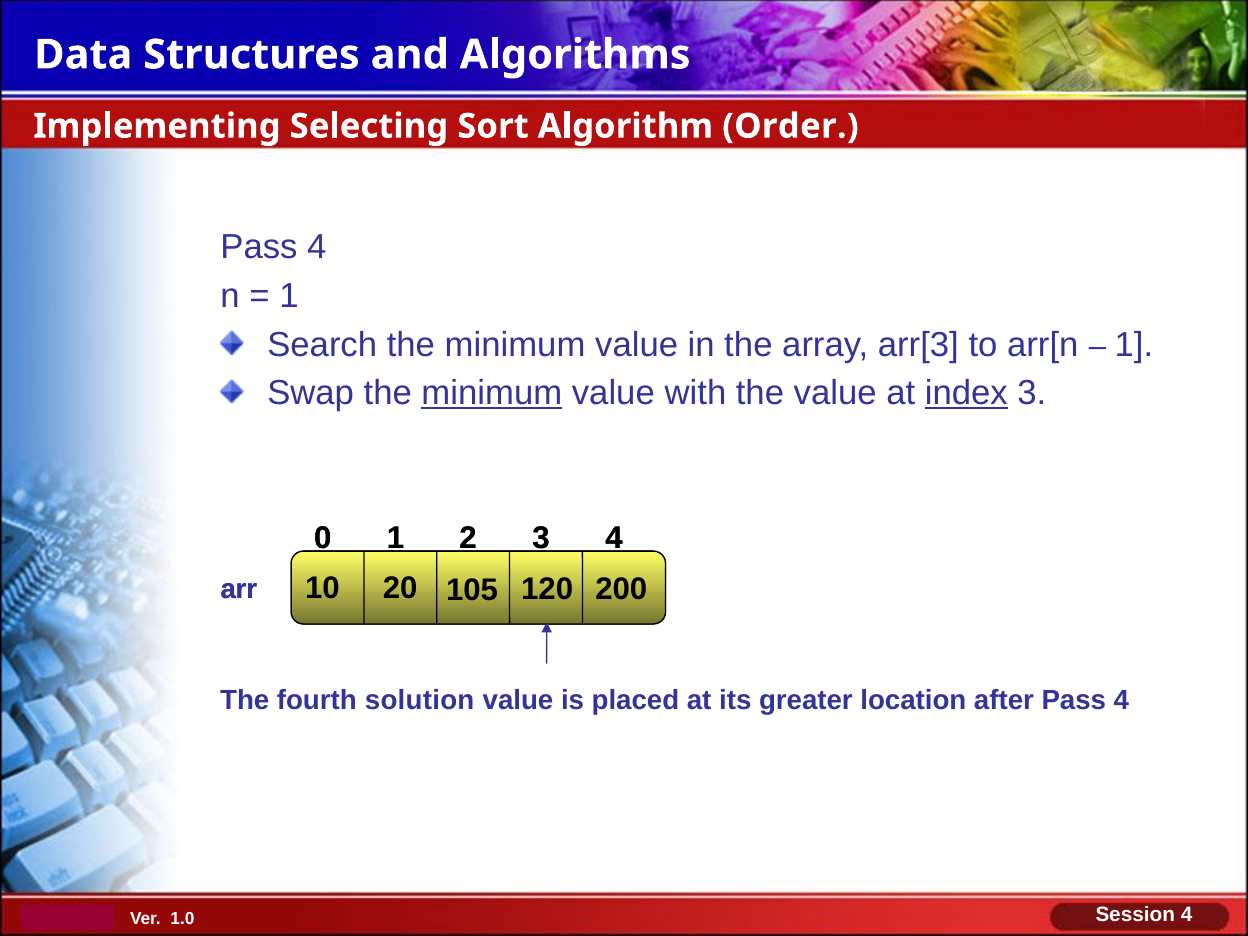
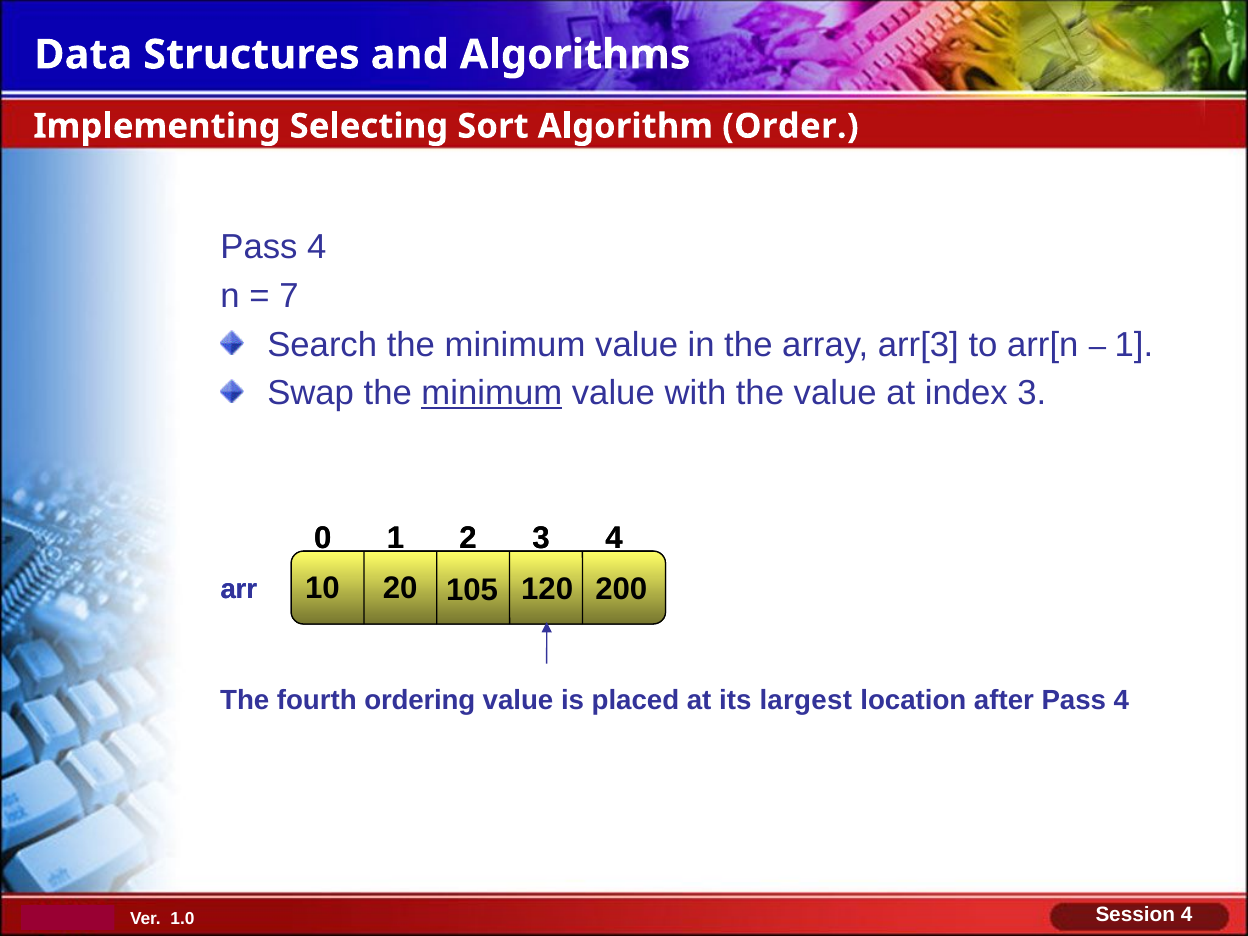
1 at (289, 296): 1 -> 7
index underline: present -> none
solution: solution -> ordering
greater: greater -> largest
